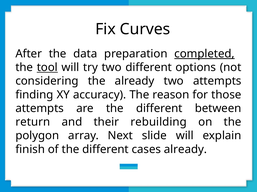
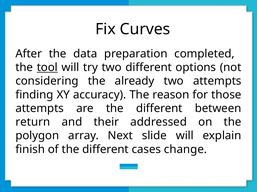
completed underline: present -> none
rebuilding: rebuilding -> addressed
cases already: already -> change
